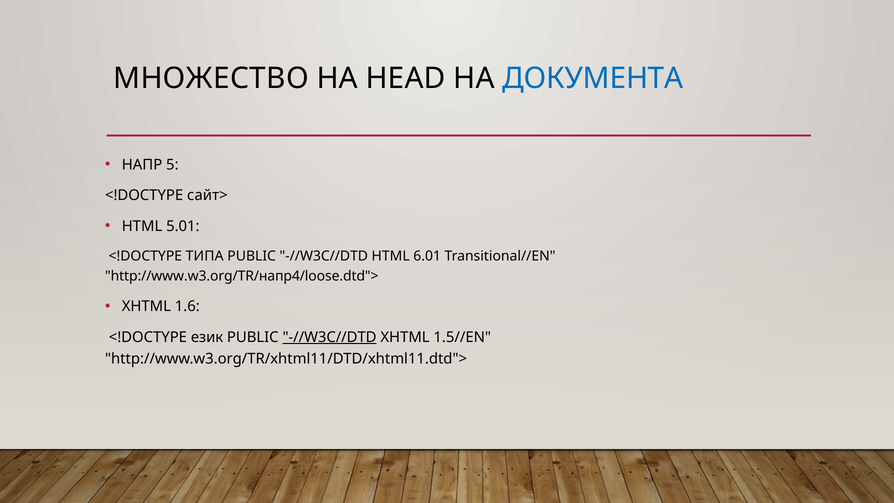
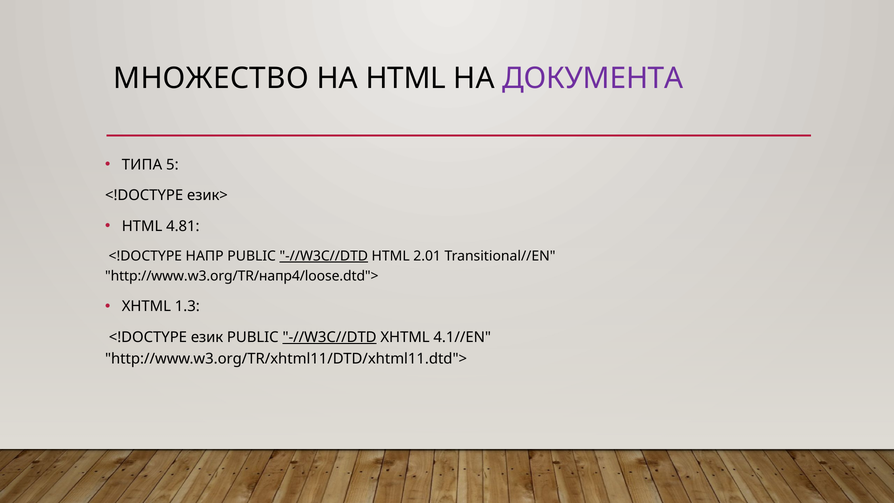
НА HEAD: HEAD -> HTML
ДОКУМЕНТА colour: blue -> purple
НАПР: НАПР -> ТИПА
сайт>: сайт> -> език>
5.01: 5.01 -> 4.81
ТИПА: ТИПА -> НАПР
-//W3C//DTD at (324, 256) underline: none -> present
6.01: 6.01 -> 2.01
1.6: 1.6 -> 1.3
1.5//EN: 1.5//EN -> 4.1//EN
